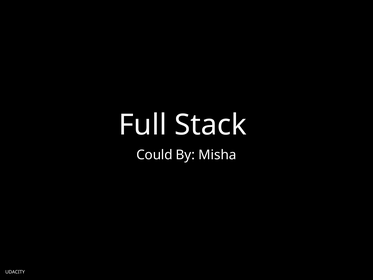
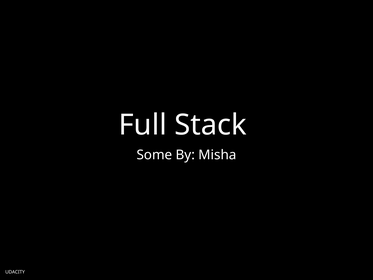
Could: Could -> Some
